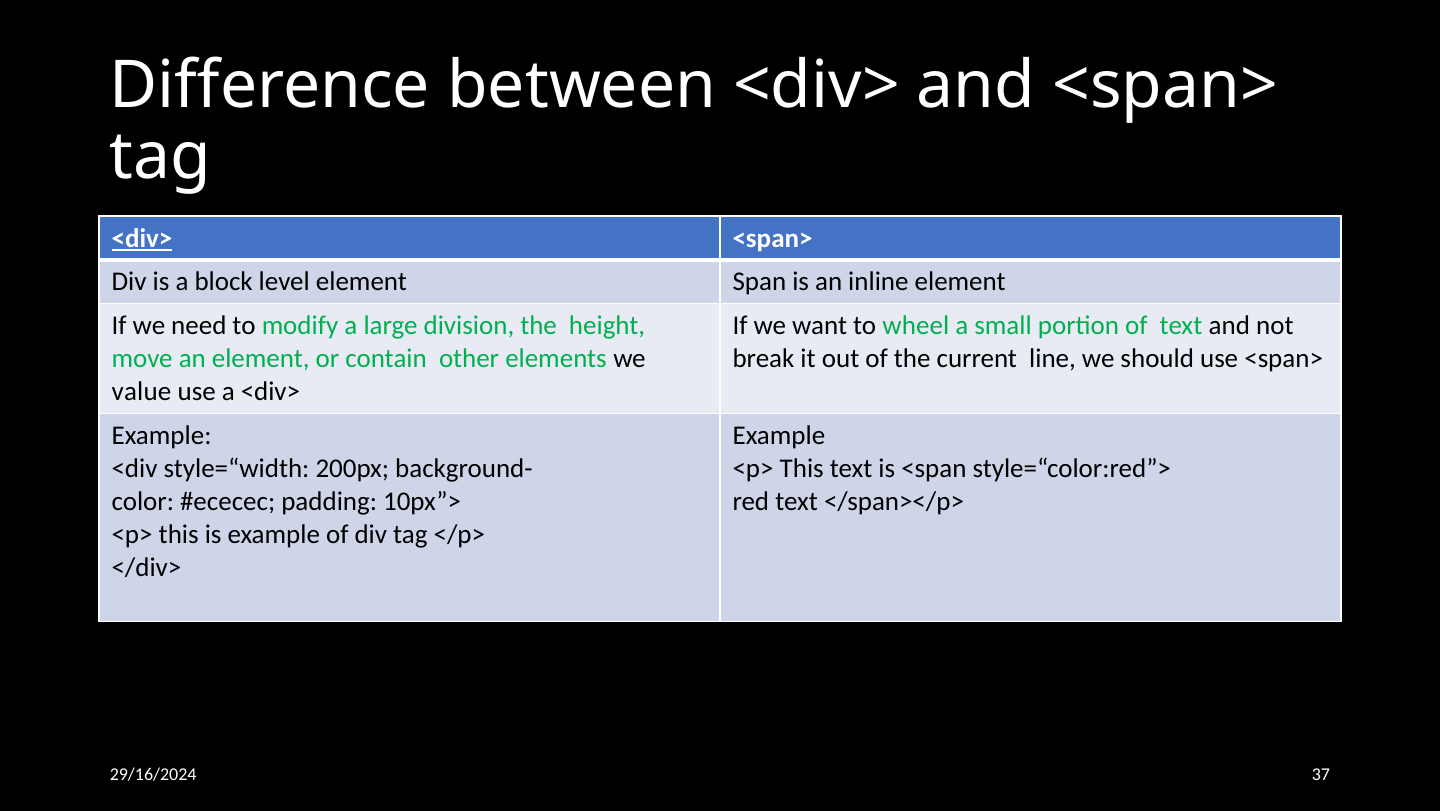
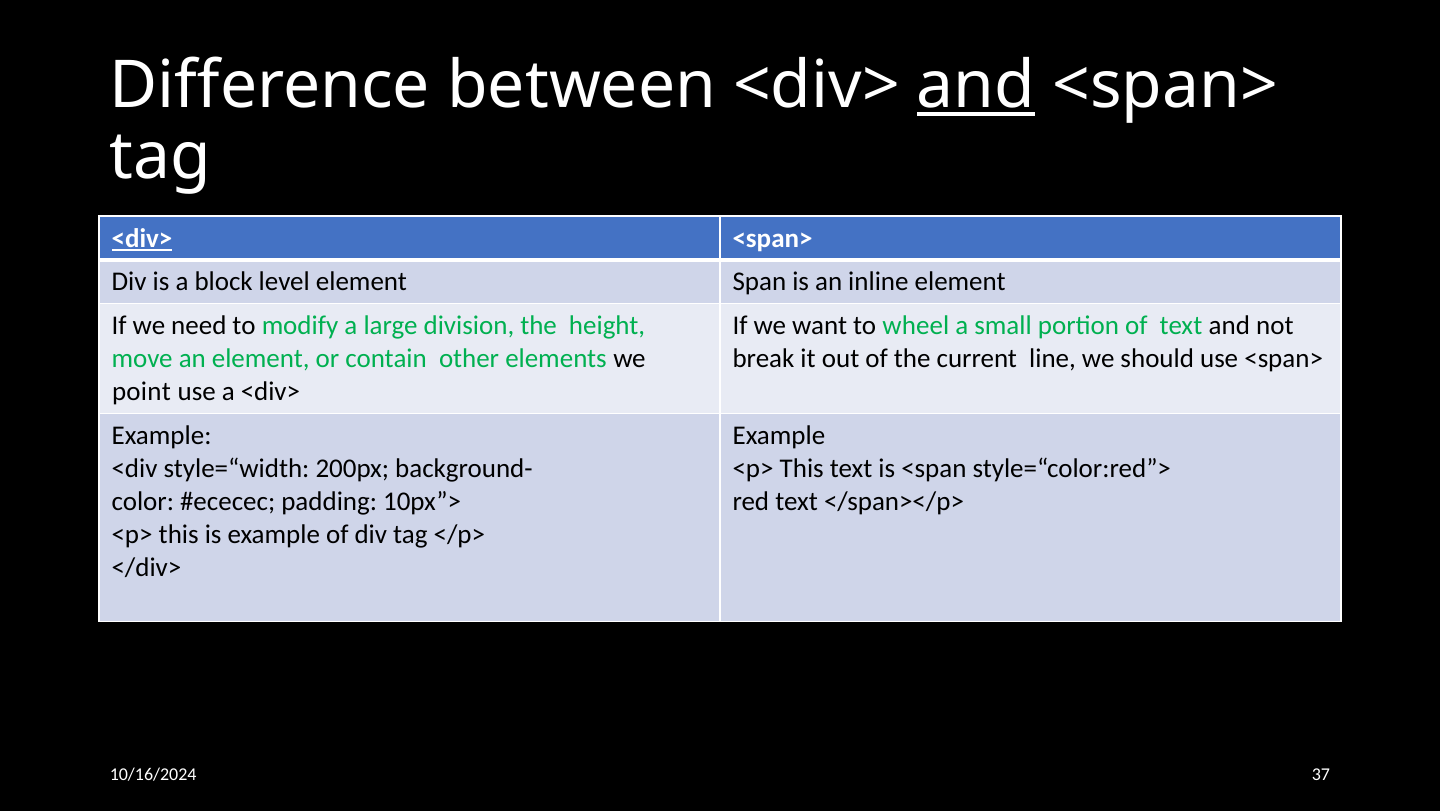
and at (976, 85) underline: none -> present
value: value -> point
29/16/2024: 29/16/2024 -> 10/16/2024
